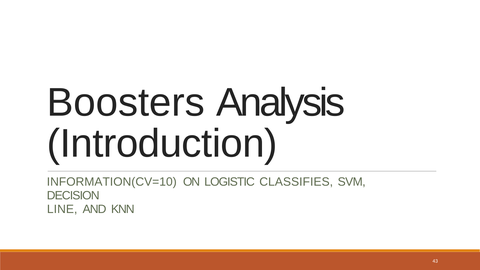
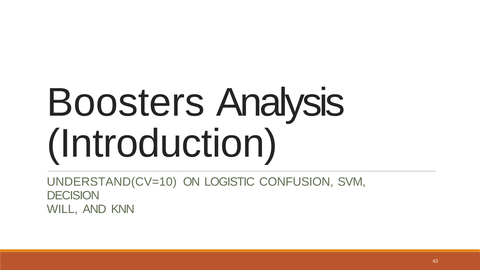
INFORMATION(CV=10: INFORMATION(CV=10 -> UNDERSTAND(CV=10
CLASSIFIES: CLASSIFIES -> CONFUSION
LINE: LINE -> WILL
